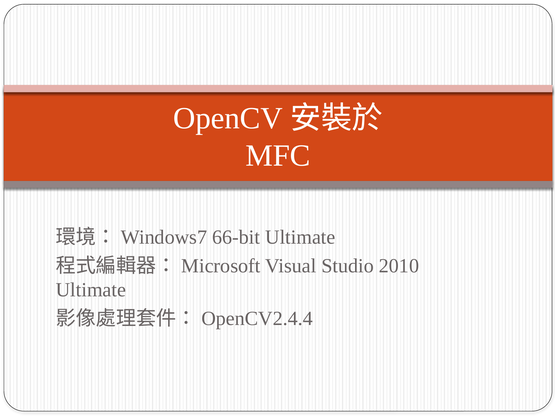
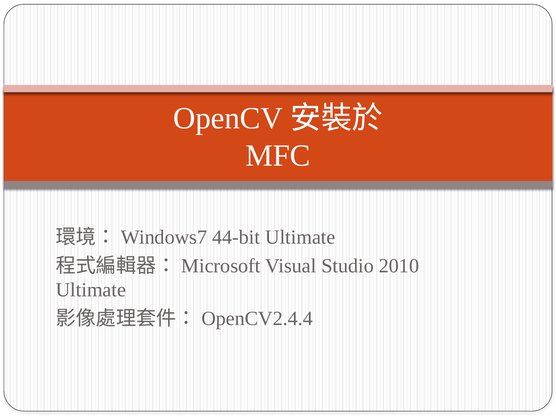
66-bit: 66-bit -> 44-bit
